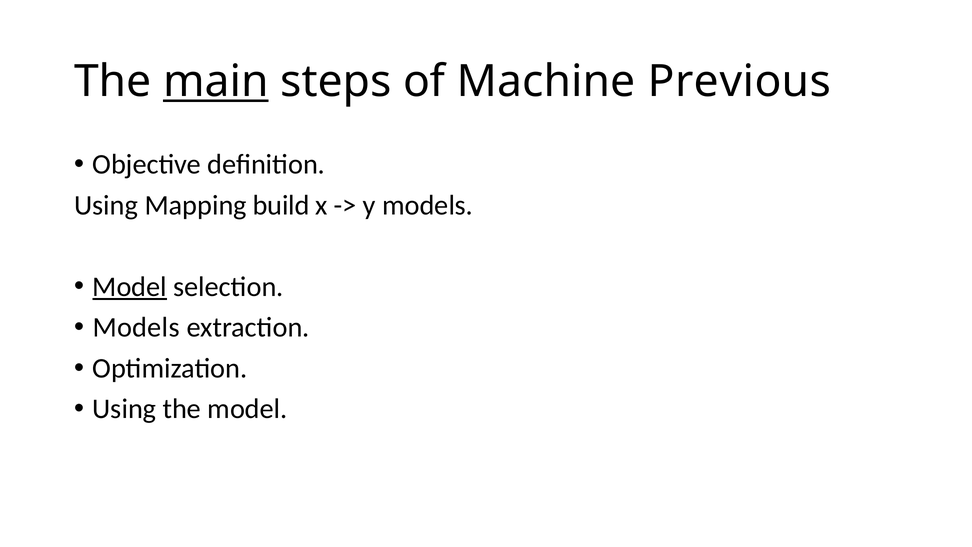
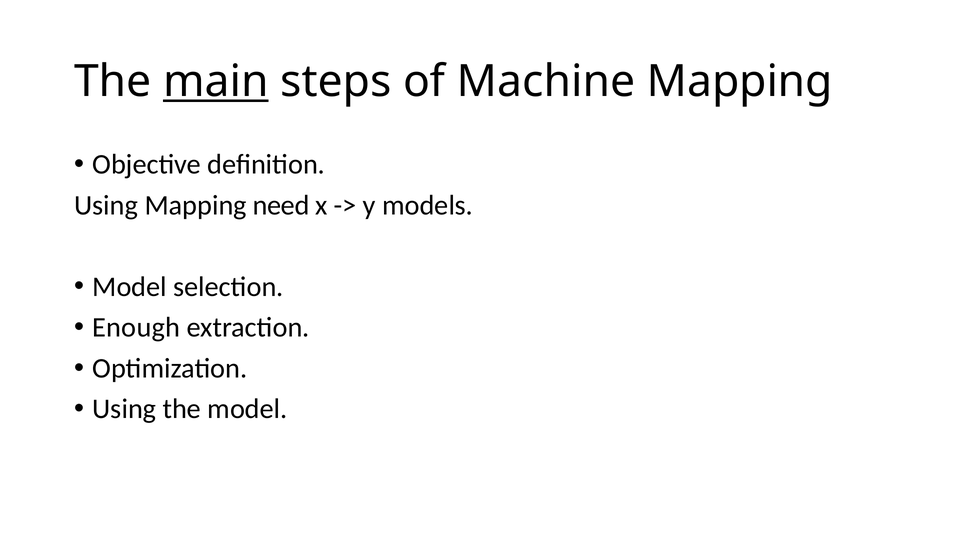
Machine Previous: Previous -> Mapping
build: build -> need
Model at (130, 287) underline: present -> none
Models at (136, 327): Models -> Enough
